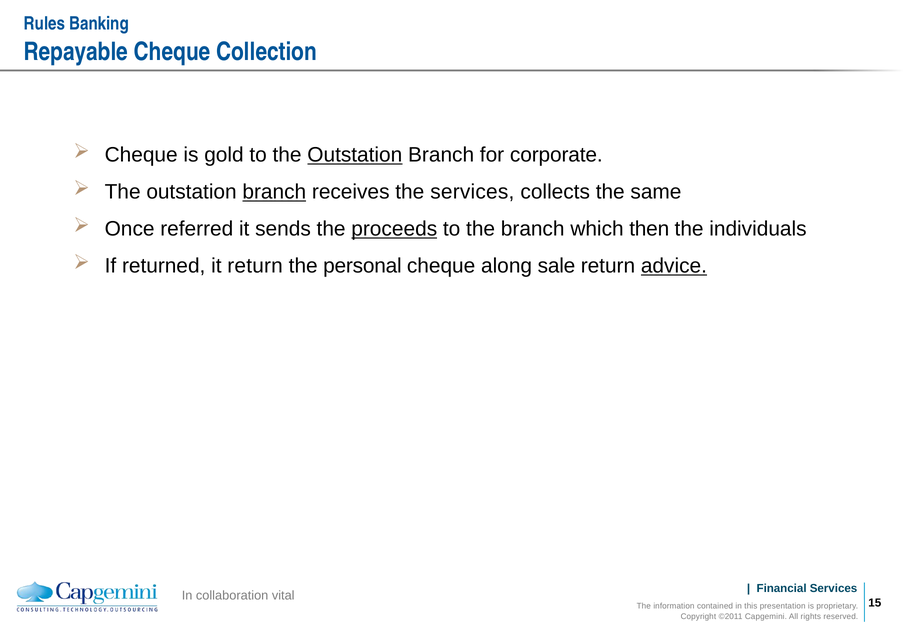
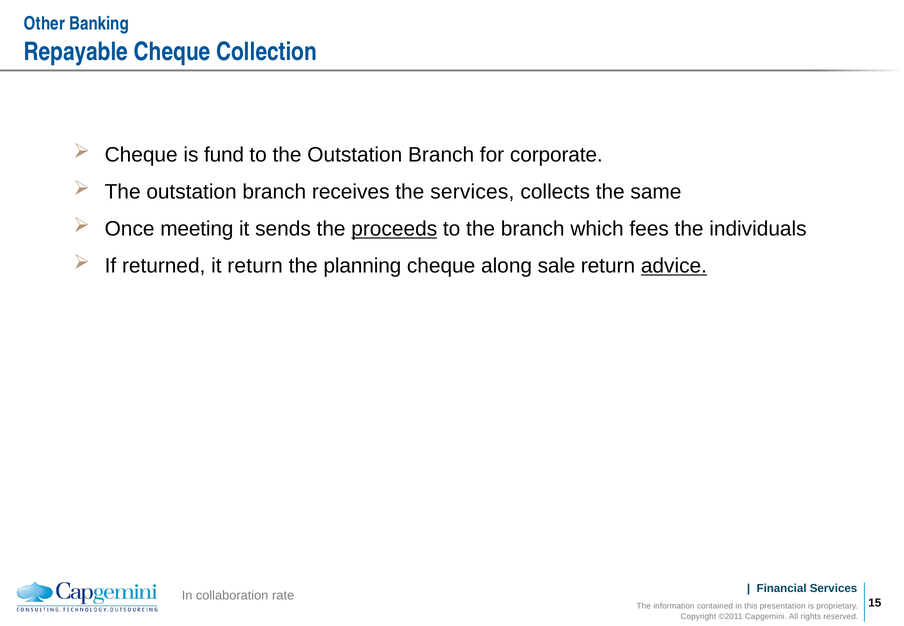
Rules: Rules -> Other
gold: gold -> fund
Outstation at (355, 155) underline: present -> none
branch at (274, 192) underline: present -> none
referred: referred -> meeting
then: then -> fees
personal: personal -> planning
vital: vital -> rate
